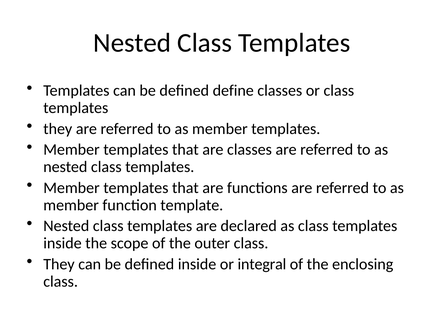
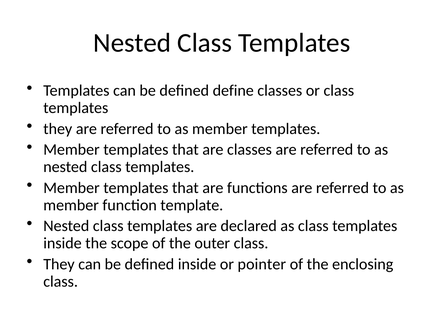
integral: integral -> pointer
